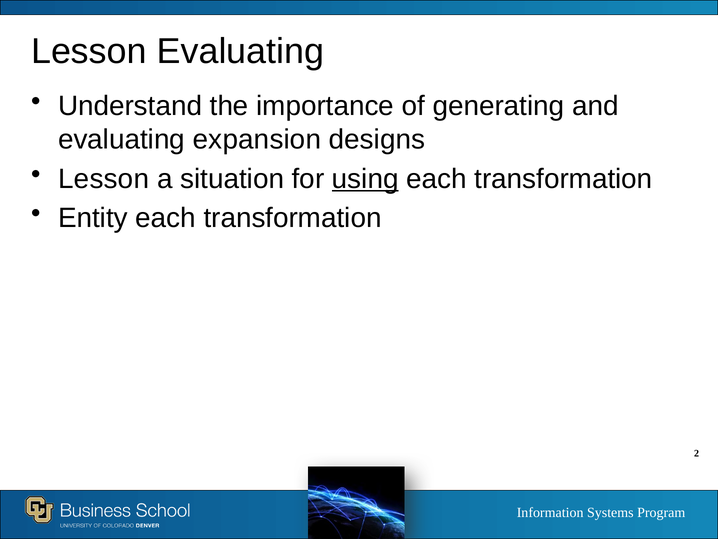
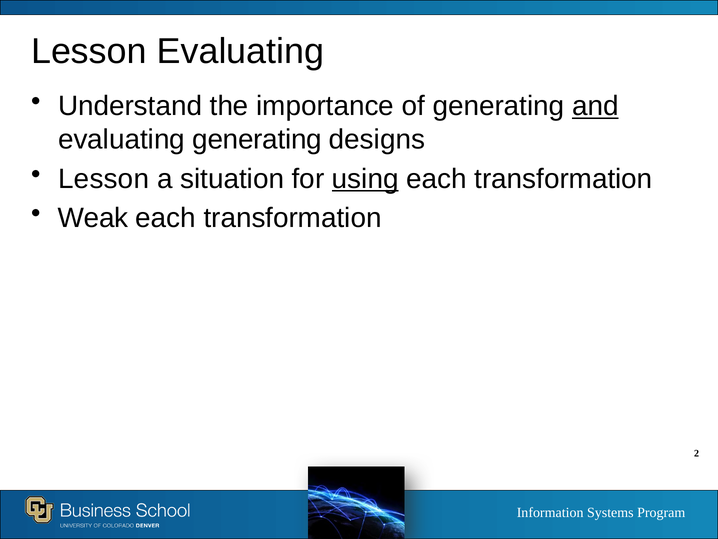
and underline: none -> present
evaluating expansion: expansion -> generating
Entity: Entity -> Weak
